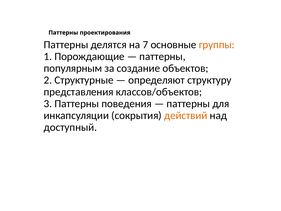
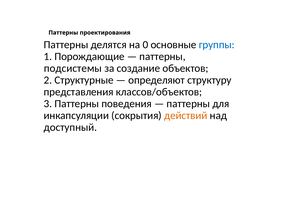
7: 7 -> 0
группы colour: orange -> blue
популярным: популярным -> подсистемы
